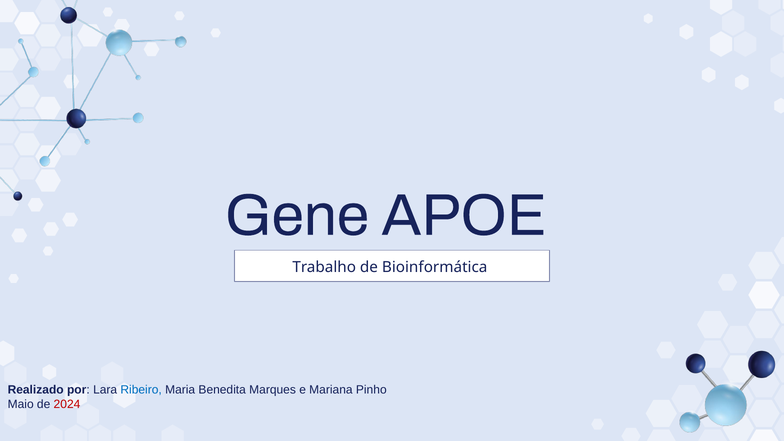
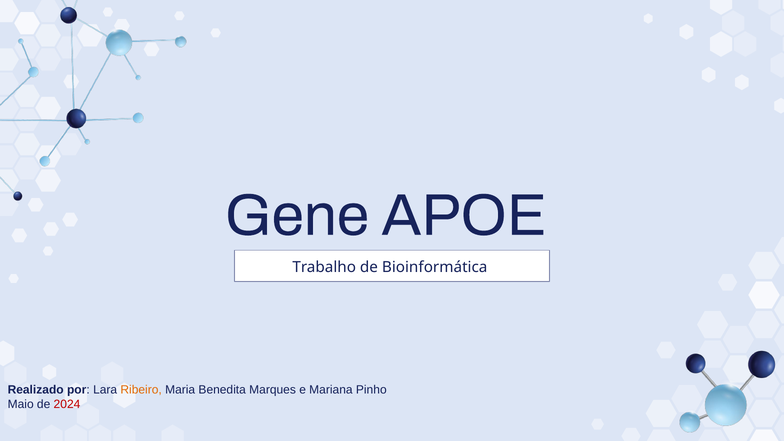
Ribeiro colour: blue -> orange
